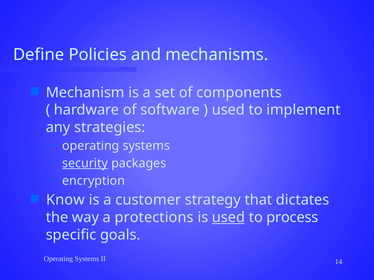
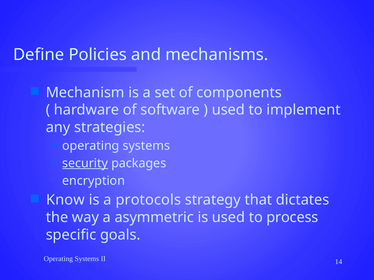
customer: customer -> protocols
protections: protections -> asymmetric
used at (229, 218) underline: present -> none
